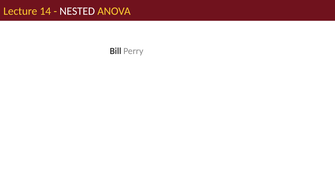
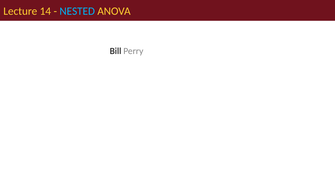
NESTED colour: white -> light blue
